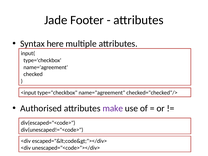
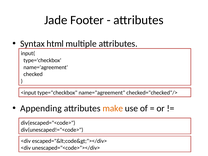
here: here -> html
Authorised: Authorised -> Appending
make colour: purple -> orange
